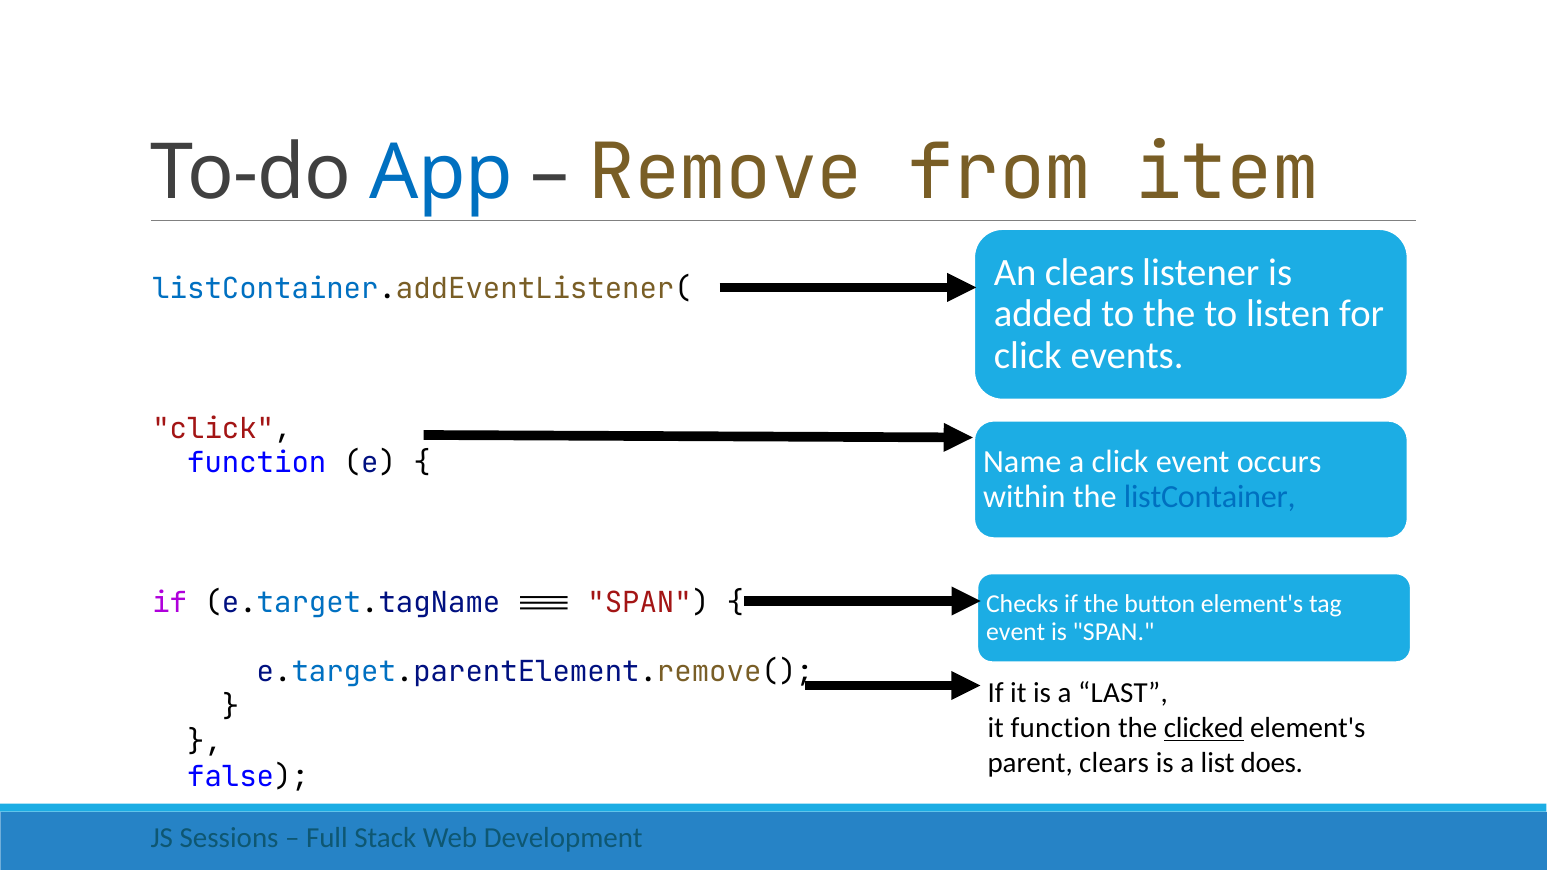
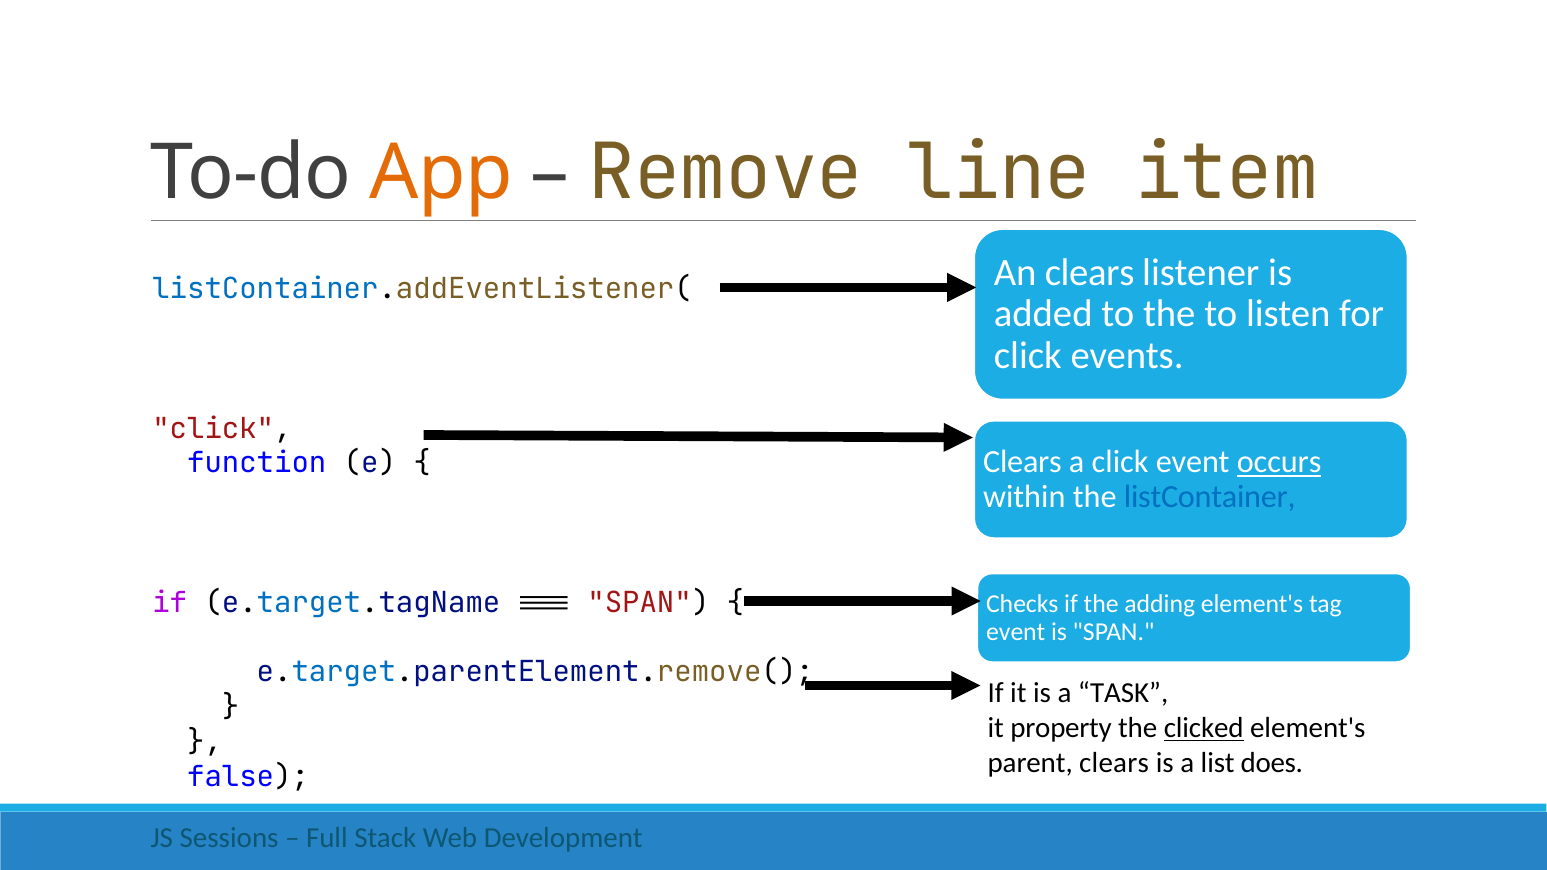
App colour: blue -> orange
from: from -> line
Name at (1022, 462): Name -> Clears
occurs underline: none -> present
button: button -> adding
LAST: LAST -> TASK
it function: function -> property
